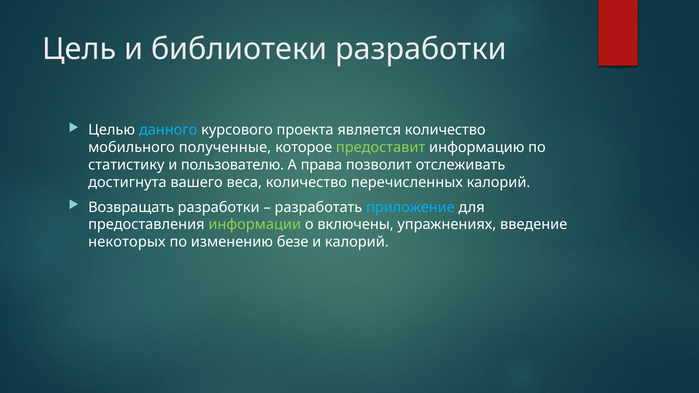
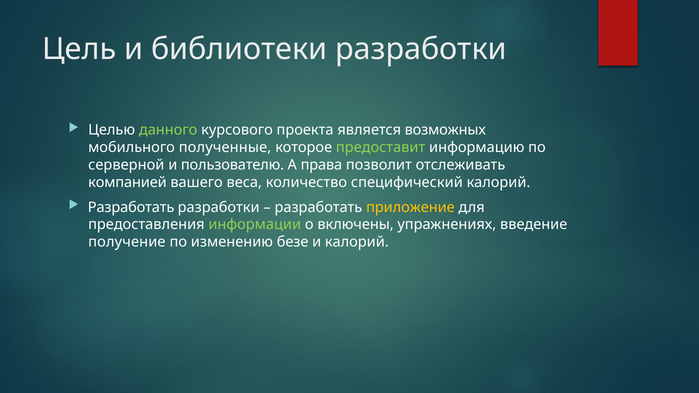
данного colour: light blue -> light green
является количество: количество -> возможных
статистику: статистику -> серверной
достигнута: достигнута -> компанией
перечисленных: перечисленных -> специфический
Возвращать at (131, 207): Возвращать -> Разработать
приложение colour: light blue -> yellow
некоторых: некоторых -> получение
